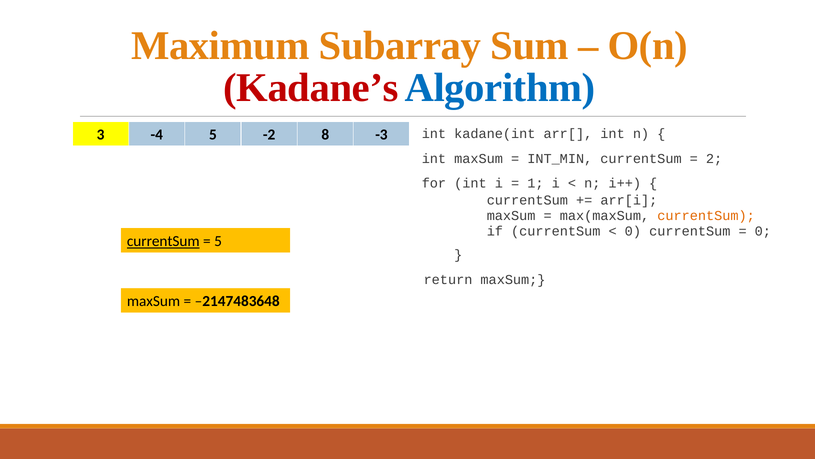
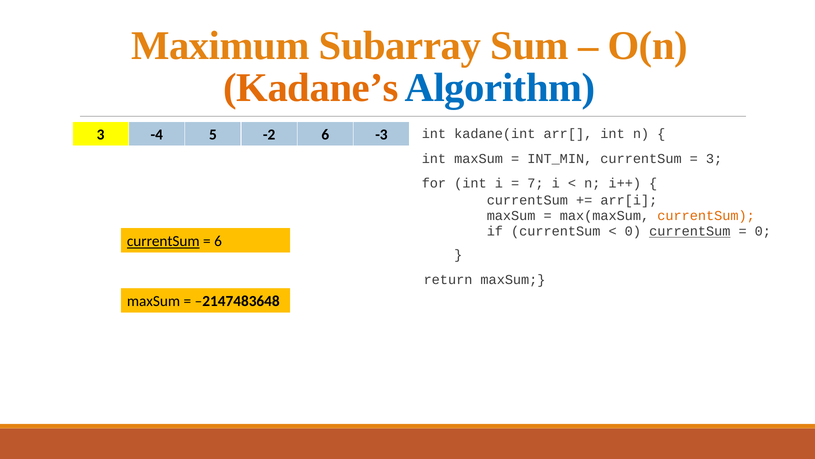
Kadane’s colour: red -> orange
-2 8: 8 -> 6
2 at (714, 158): 2 -> 3
1: 1 -> 7
currentSum at (690, 231) underline: none -> present
5 at (218, 241): 5 -> 6
